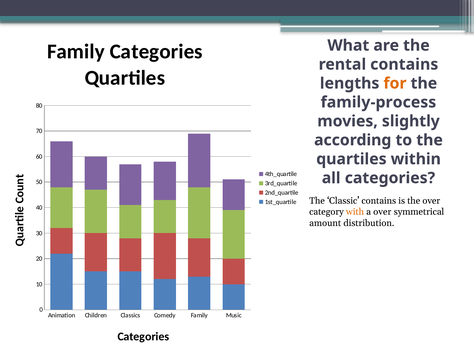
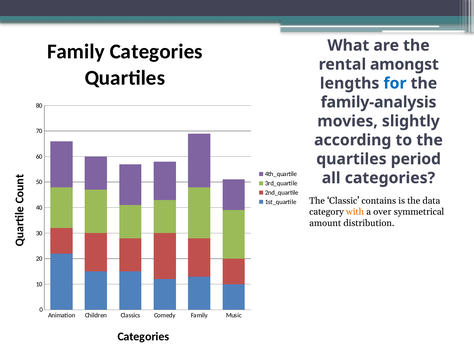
rental contains: contains -> amongst
for colour: orange -> blue
family-process: family-process -> family-analysis
within: within -> period
the over: over -> data
